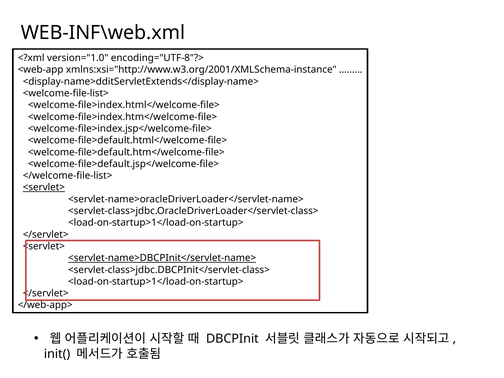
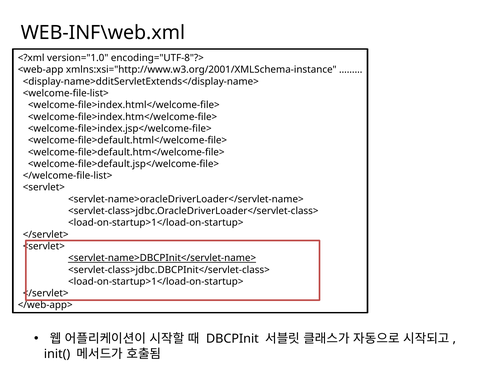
<servlet> at (44, 187) underline: present -> none
